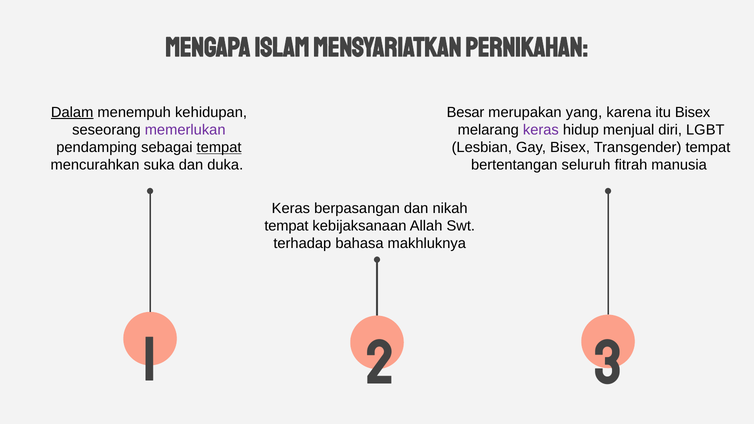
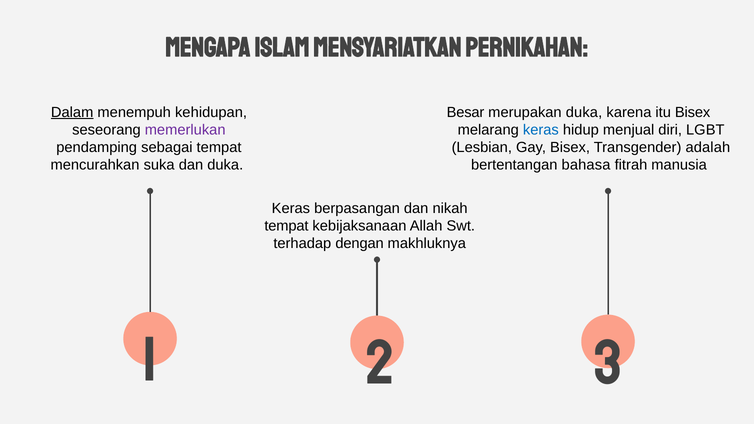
merupakan yang: yang -> duka
keras at (541, 130) colour: purple -> blue
tempat at (219, 147) underline: present -> none
Transgender tempat: tempat -> adalah
seluruh: seluruh -> bahasa
bahasa: bahasa -> dengan
